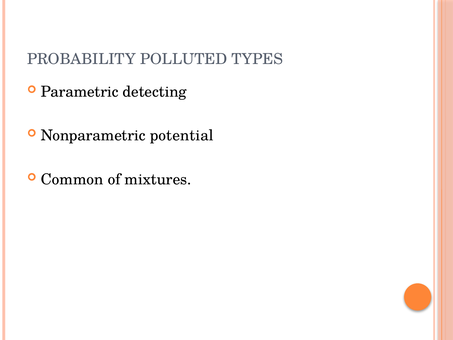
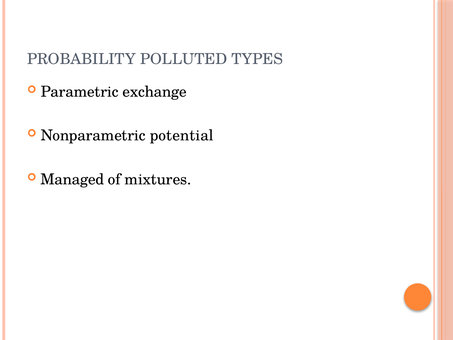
detecting: detecting -> exchange
Common: Common -> Managed
